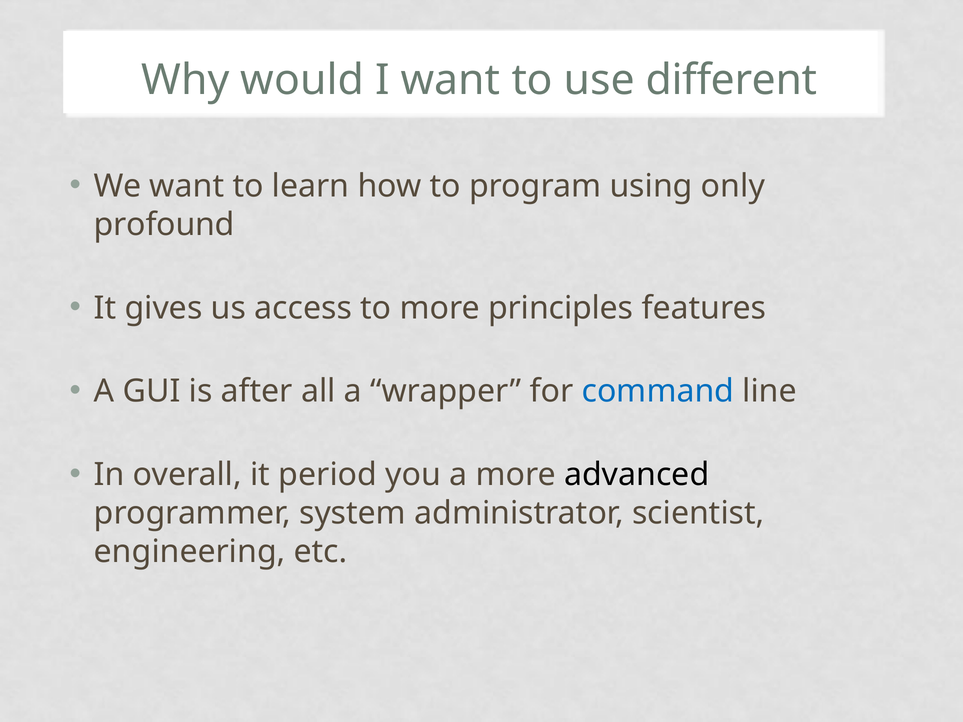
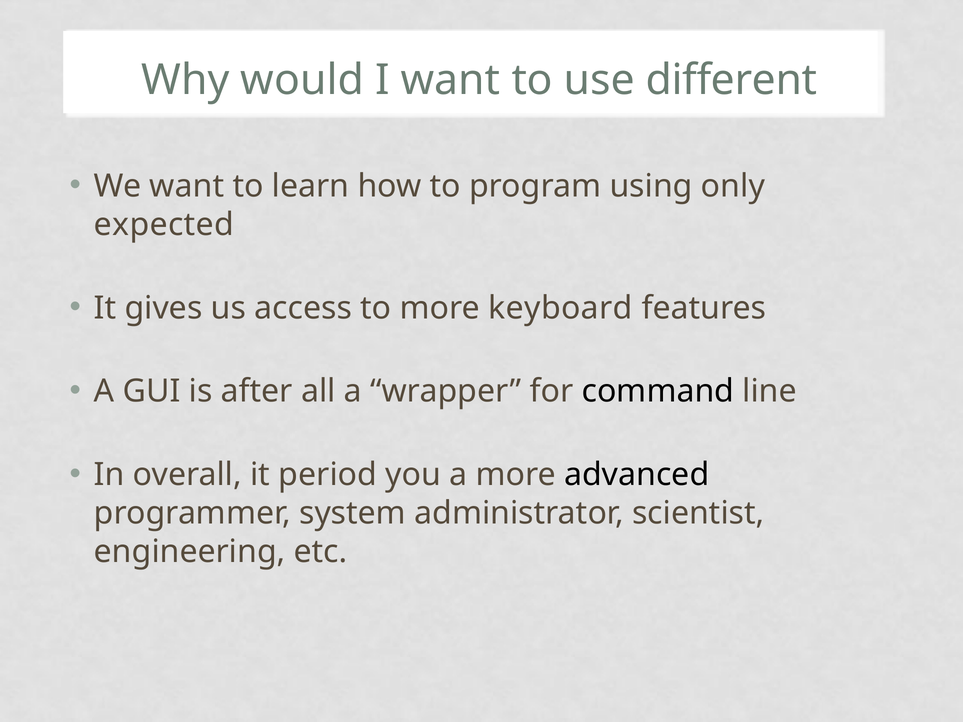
profound: profound -> expected
principles: principles -> keyboard
command colour: blue -> black
